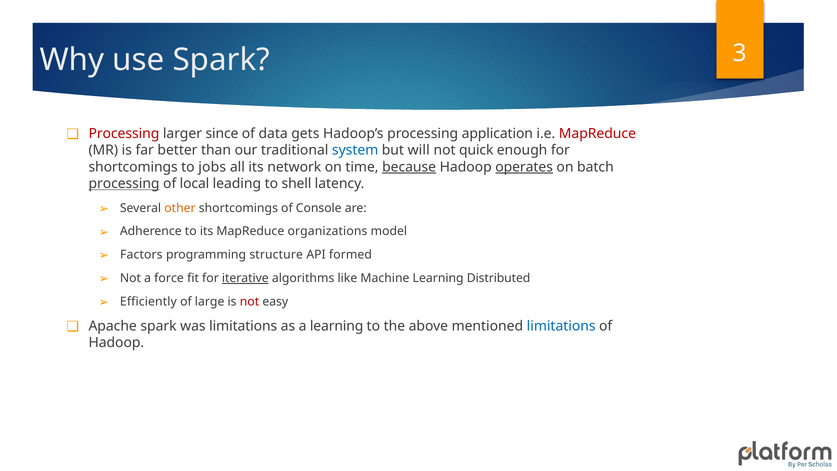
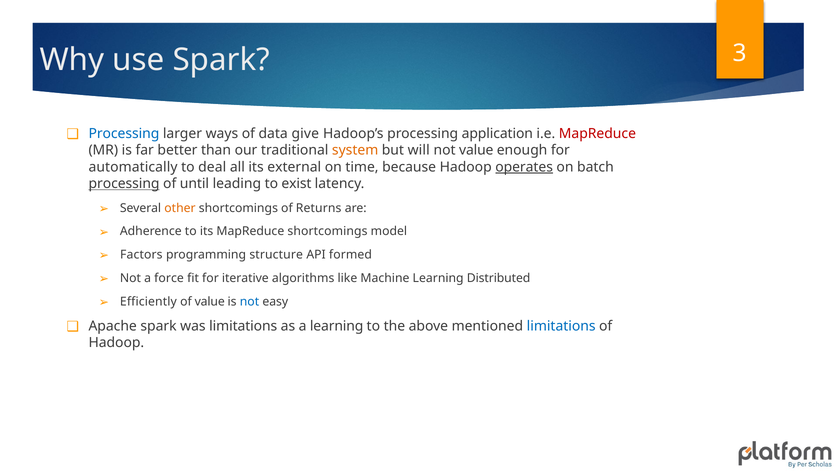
Processing at (124, 133) colour: red -> blue
since: since -> ways
gets: gets -> give
system colour: blue -> orange
not quick: quick -> value
shortcomings at (133, 167): shortcomings -> automatically
jobs: jobs -> deal
network: network -> external
because underline: present -> none
local: local -> until
shell: shell -> exist
Console: Console -> Returns
MapReduce organizations: organizations -> shortcomings
iterative underline: present -> none
of large: large -> value
not at (249, 301) colour: red -> blue
